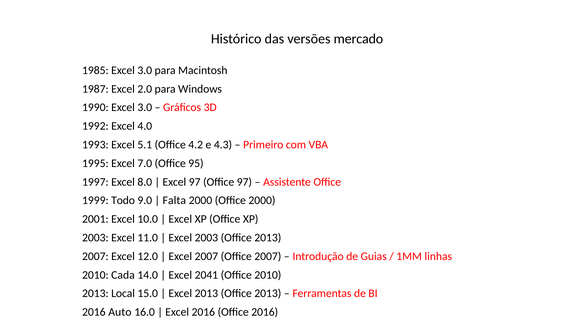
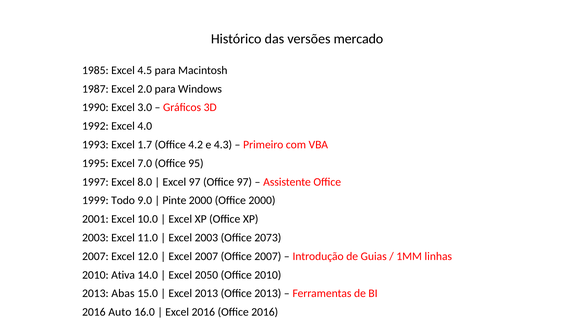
1985 Excel 3.0: 3.0 -> 4.5
5.1: 5.1 -> 1.7
Falta: Falta -> Pinte
2003 Office 2013: 2013 -> 2073
Cada: Cada -> Ativa
2041: 2041 -> 2050
Local: Local -> Abas
